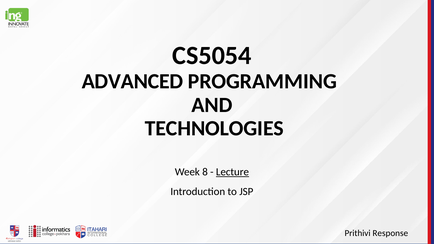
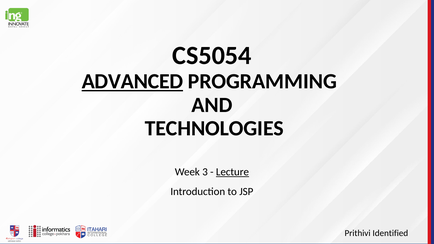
ADVANCED underline: none -> present
8: 8 -> 3
Response: Response -> Identified
